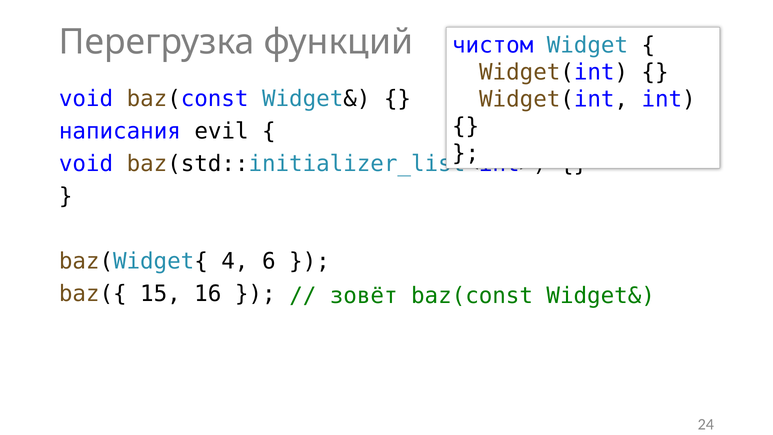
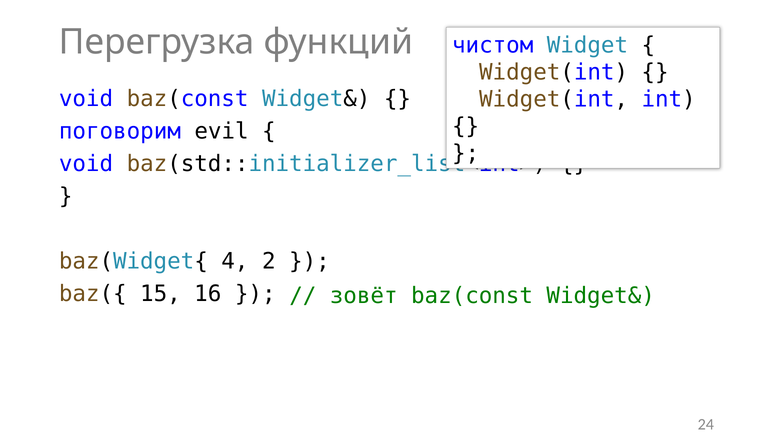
написания: написания -> поговорим
6: 6 -> 2
